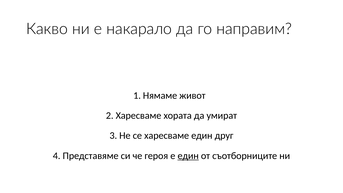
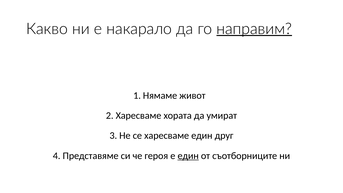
направим underline: none -> present
